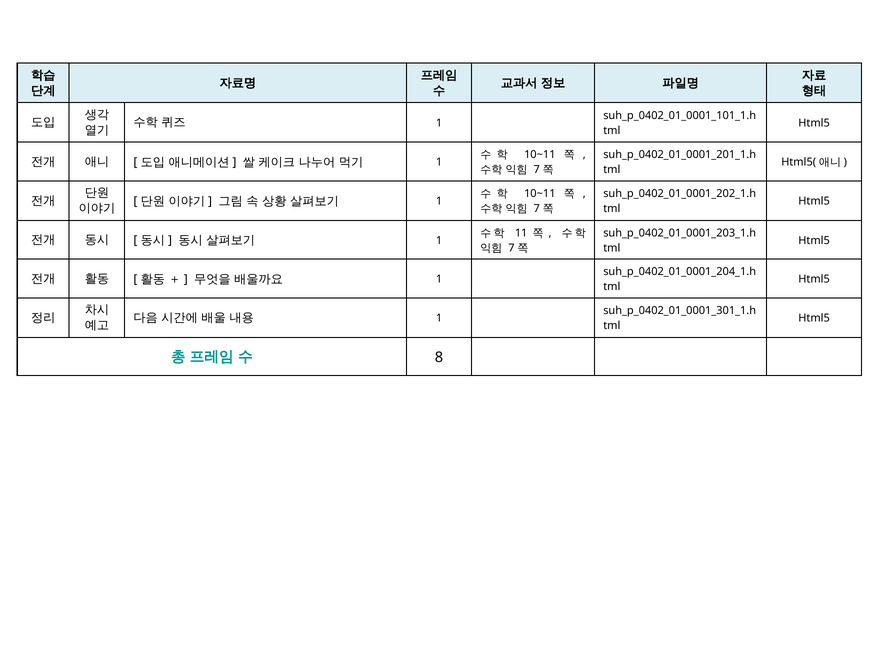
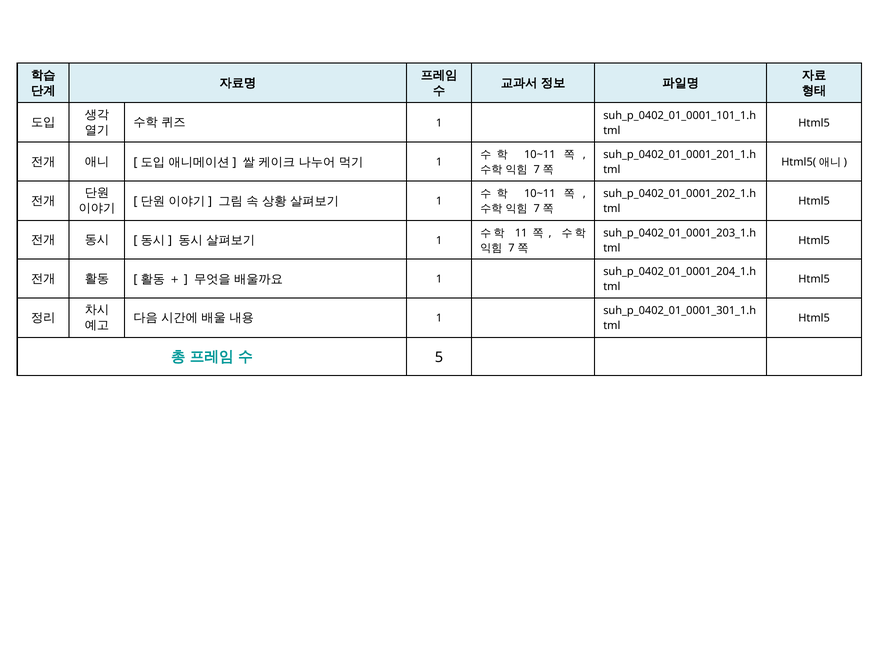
8: 8 -> 5
